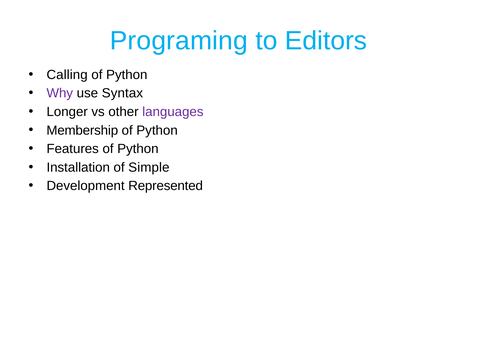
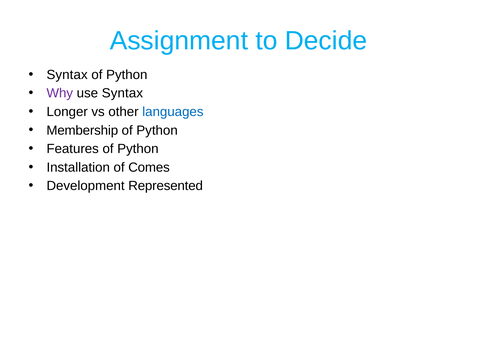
Programing: Programing -> Assignment
Editors: Editors -> Decide
Calling at (67, 75): Calling -> Syntax
languages colour: purple -> blue
Simple: Simple -> Comes
